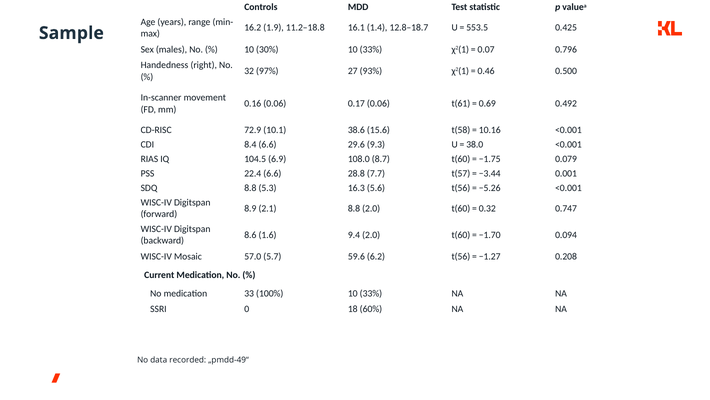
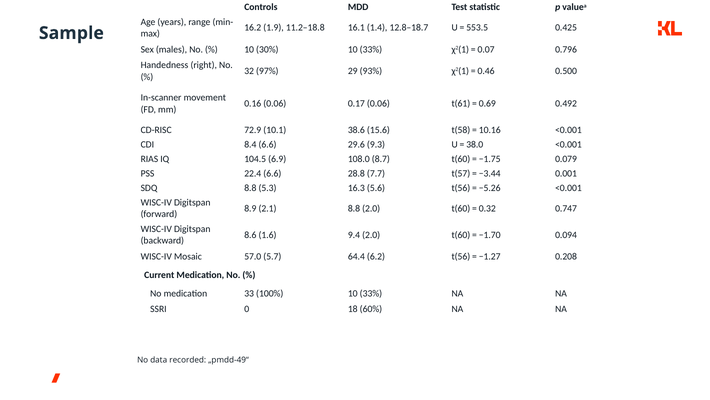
27: 27 -> 29
59.6: 59.6 -> 64.4
